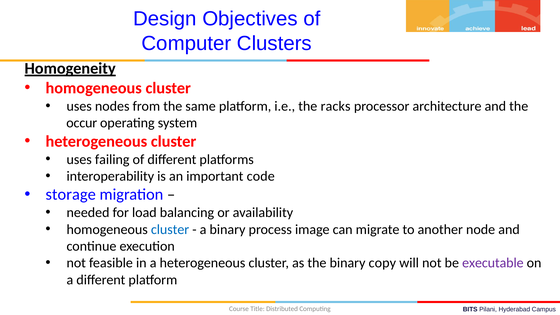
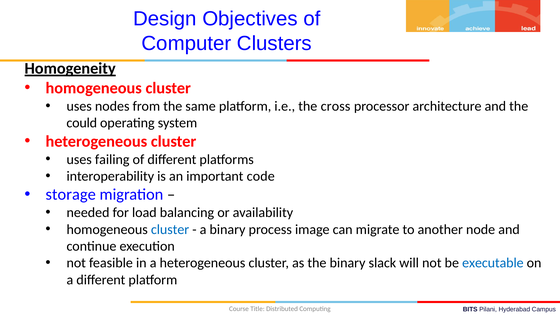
racks: racks -> cross
occur: occur -> could
copy: copy -> slack
executable colour: purple -> blue
